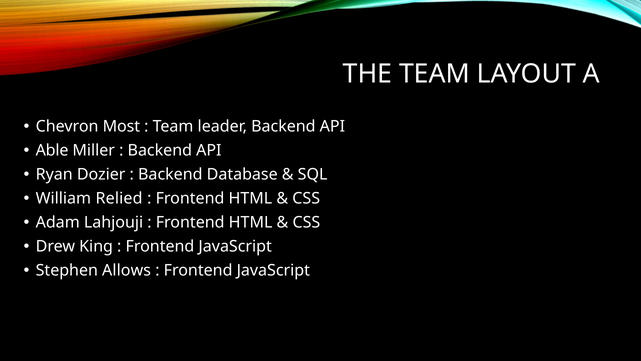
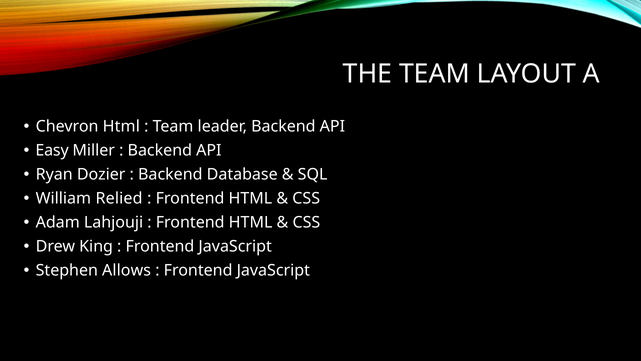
Chevron Most: Most -> Html
Able: Able -> Easy
